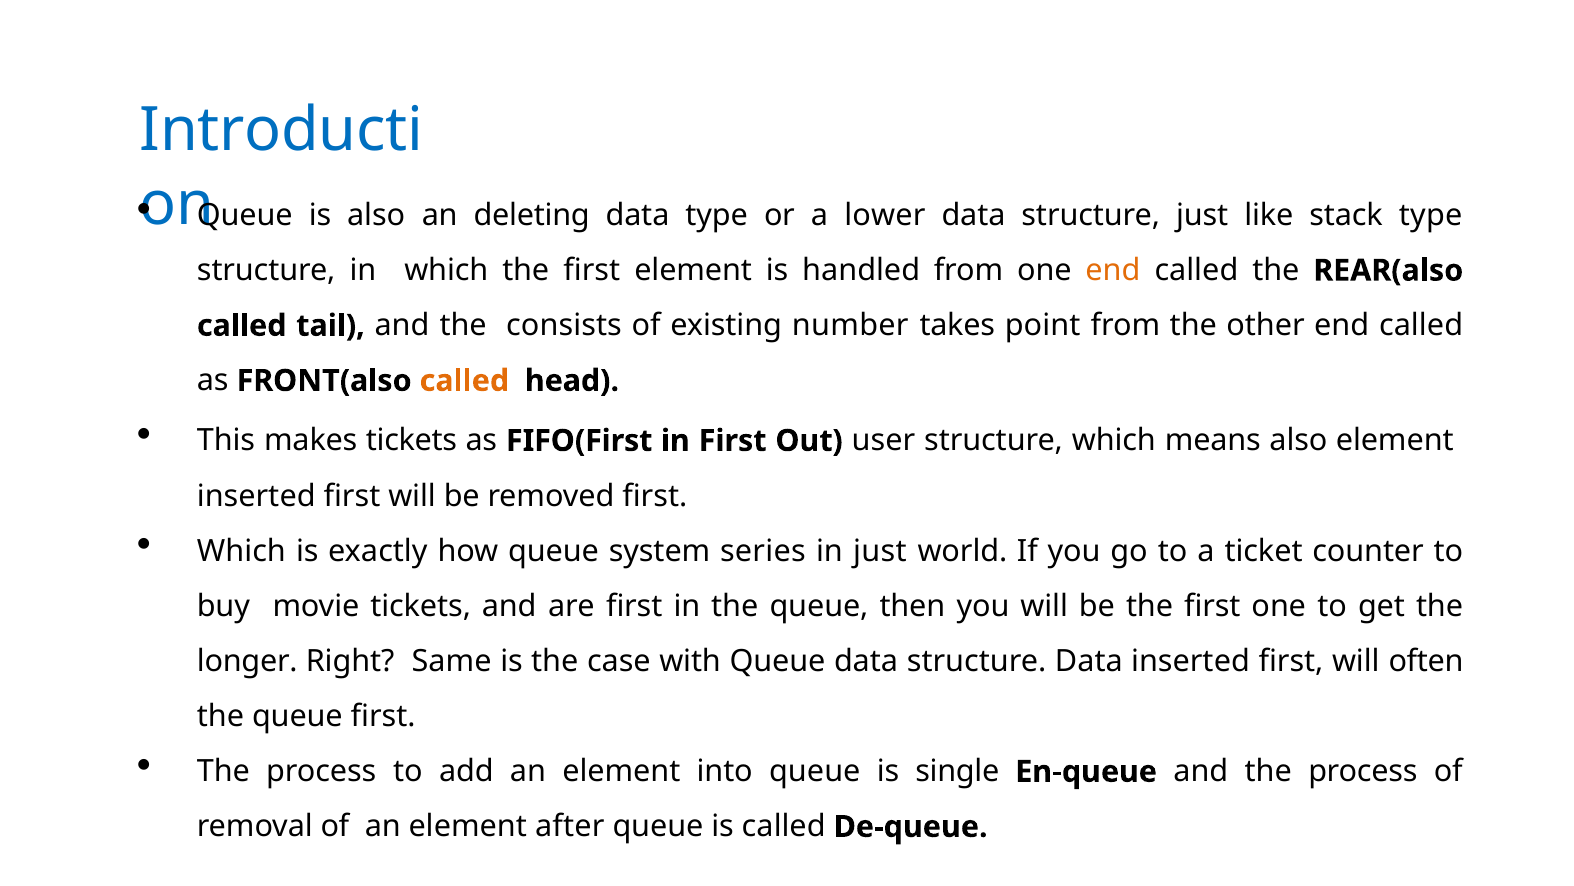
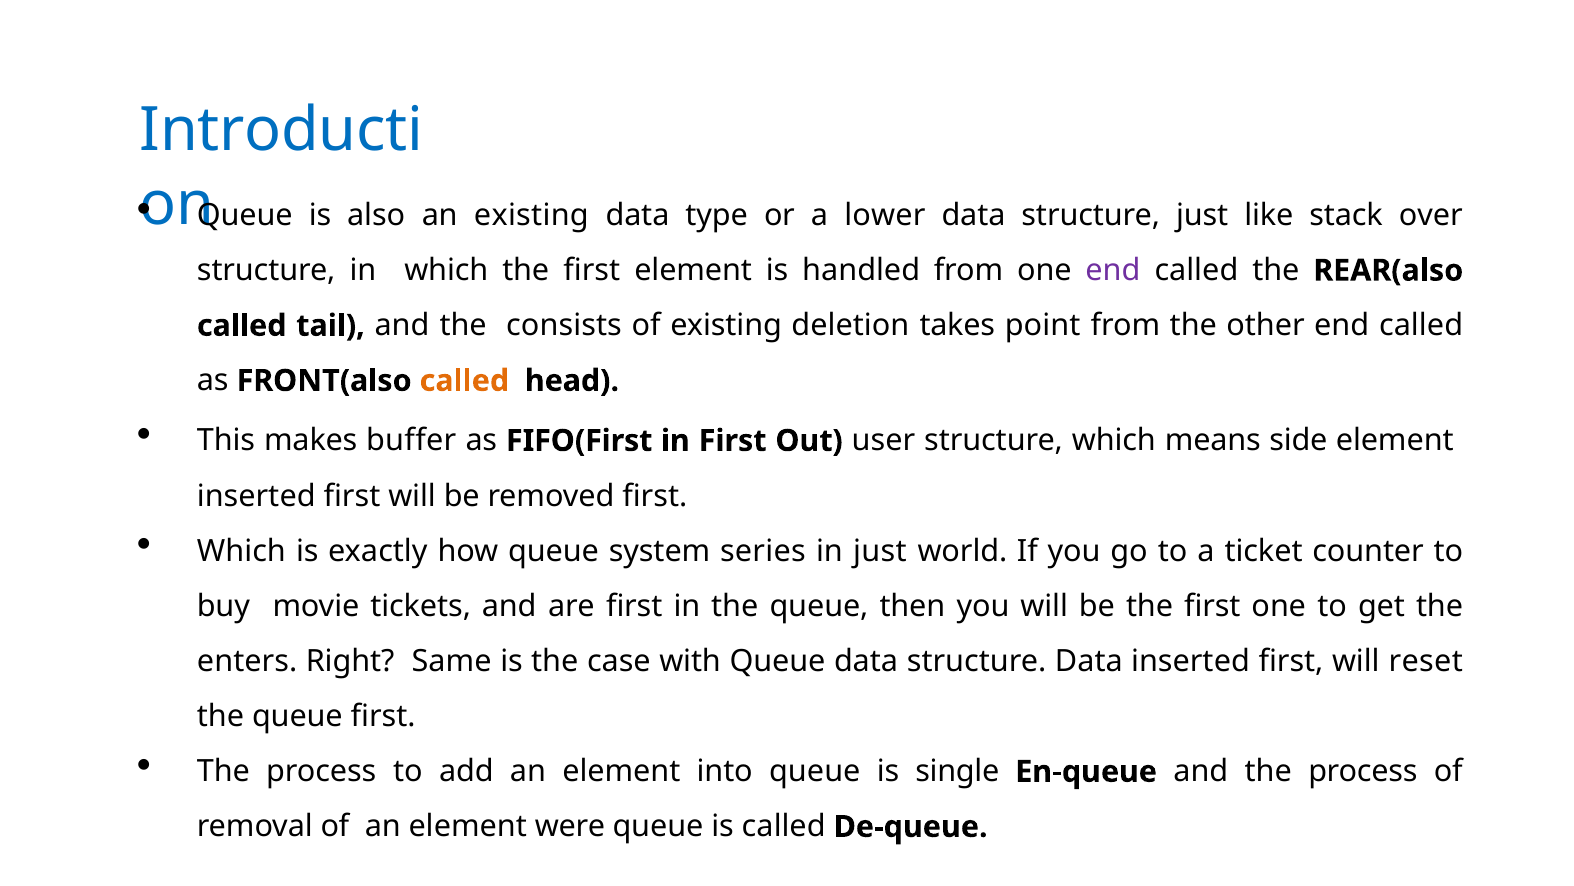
an deleting: deleting -> existing
stack type: type -> over
end at (1113, 270) colour: orange -> purple
number: number -> deletion
makes tickets: tickets -> buffer
means also: also -> side
longer: longer -> enters
often: often -> reset
after: after -> were
